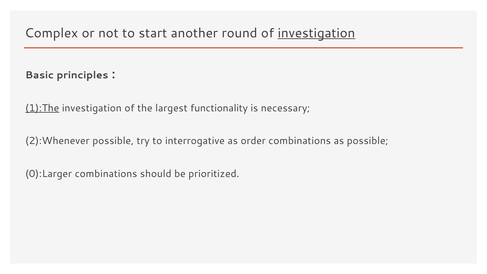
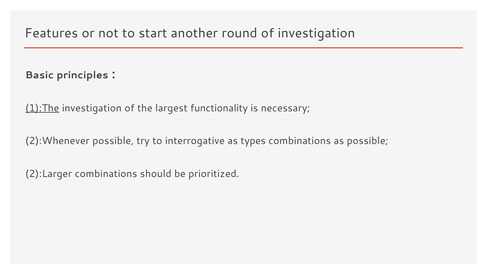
Complex: Complex -> Features
investigation at (316, 33) underline: present -> none
order: order -> types
0):Larger: 0):Larger -> 2):Larger
